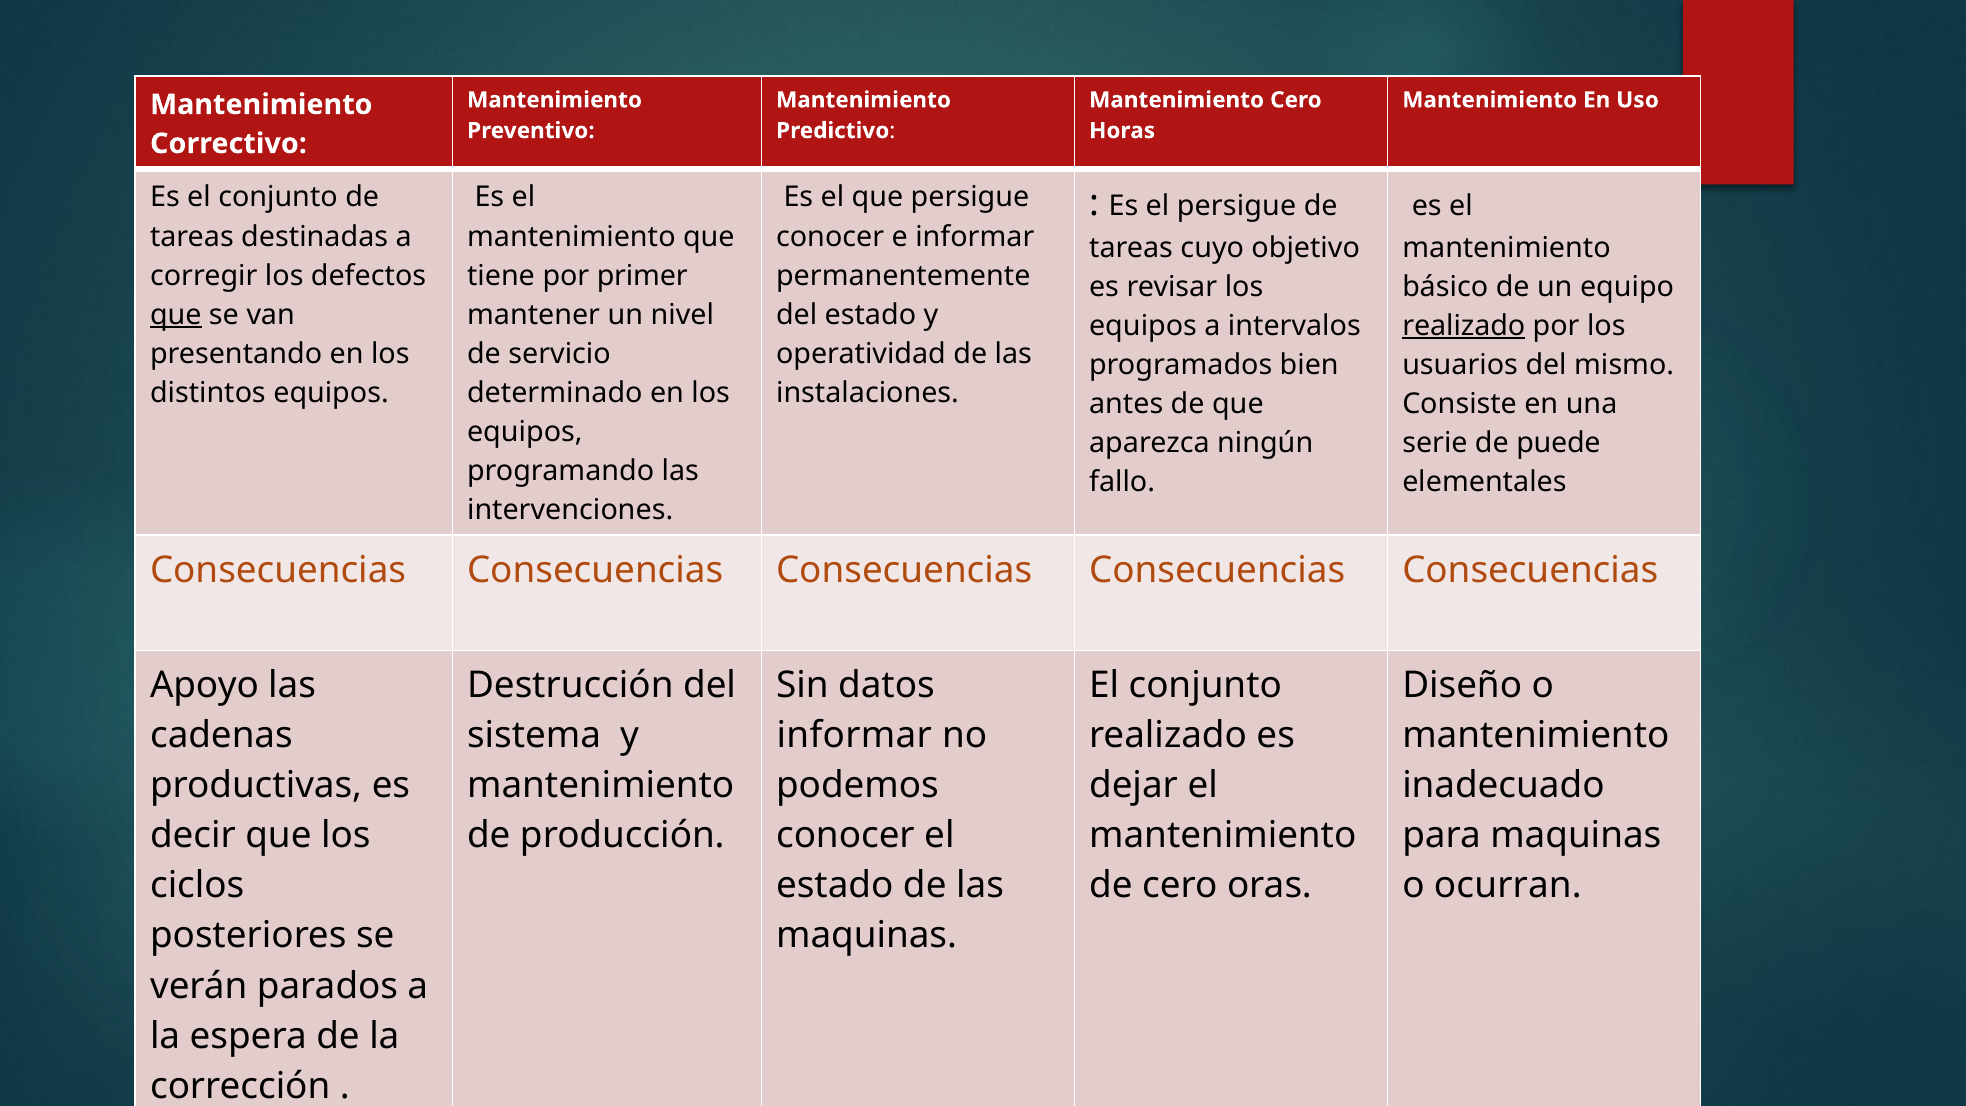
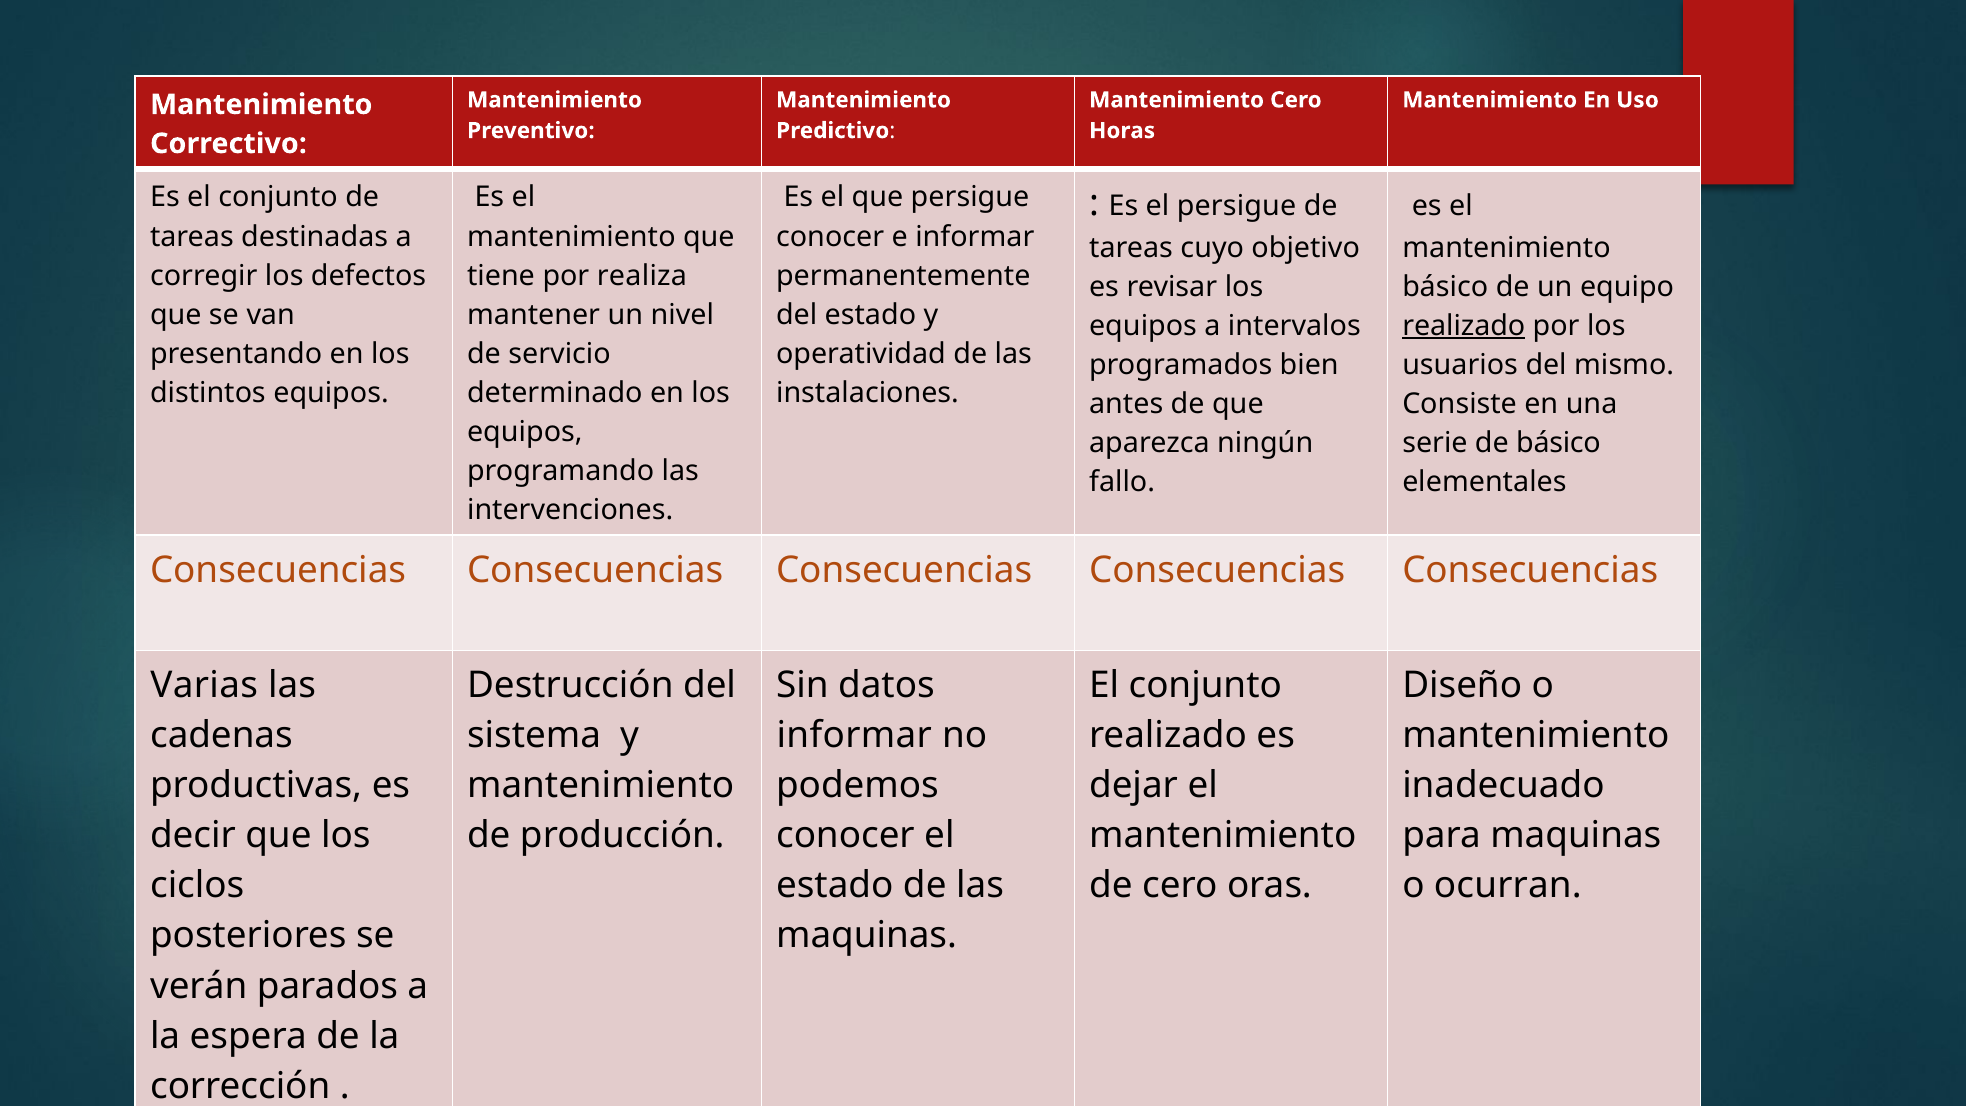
primer: primer -> realiza
que at (176, 315) underline: present -> none
de puede: puede -> básico
Apoyo: Apoyo -> Varias
